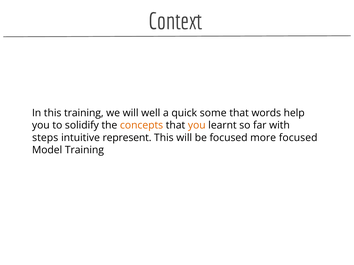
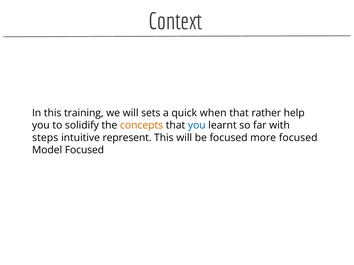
well: well -> sets
some: some -> when
words: words -> rather
you at (197, 126) colour: orange -> blue
Model Training: Training -> Focused
